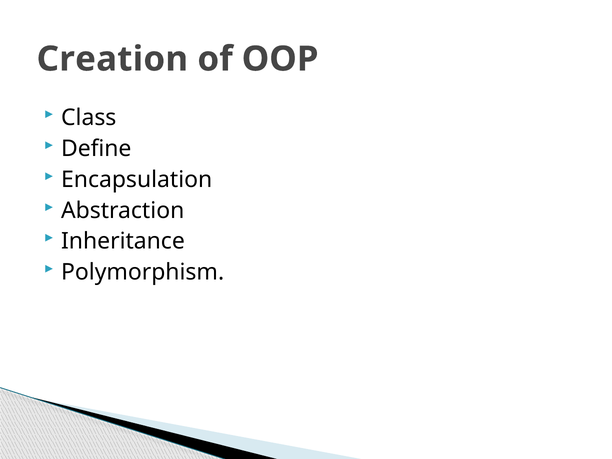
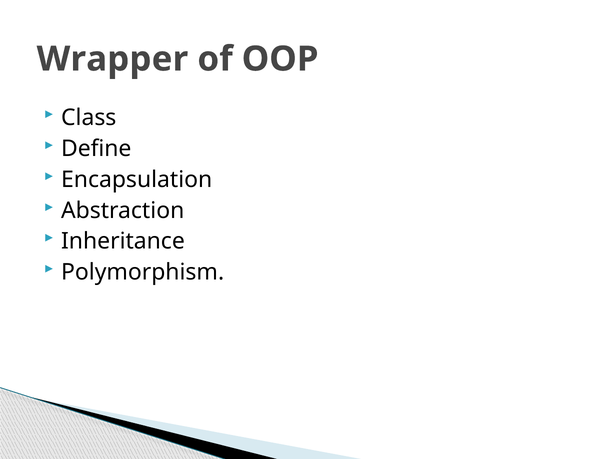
Creation: Creation -> Wrapper
